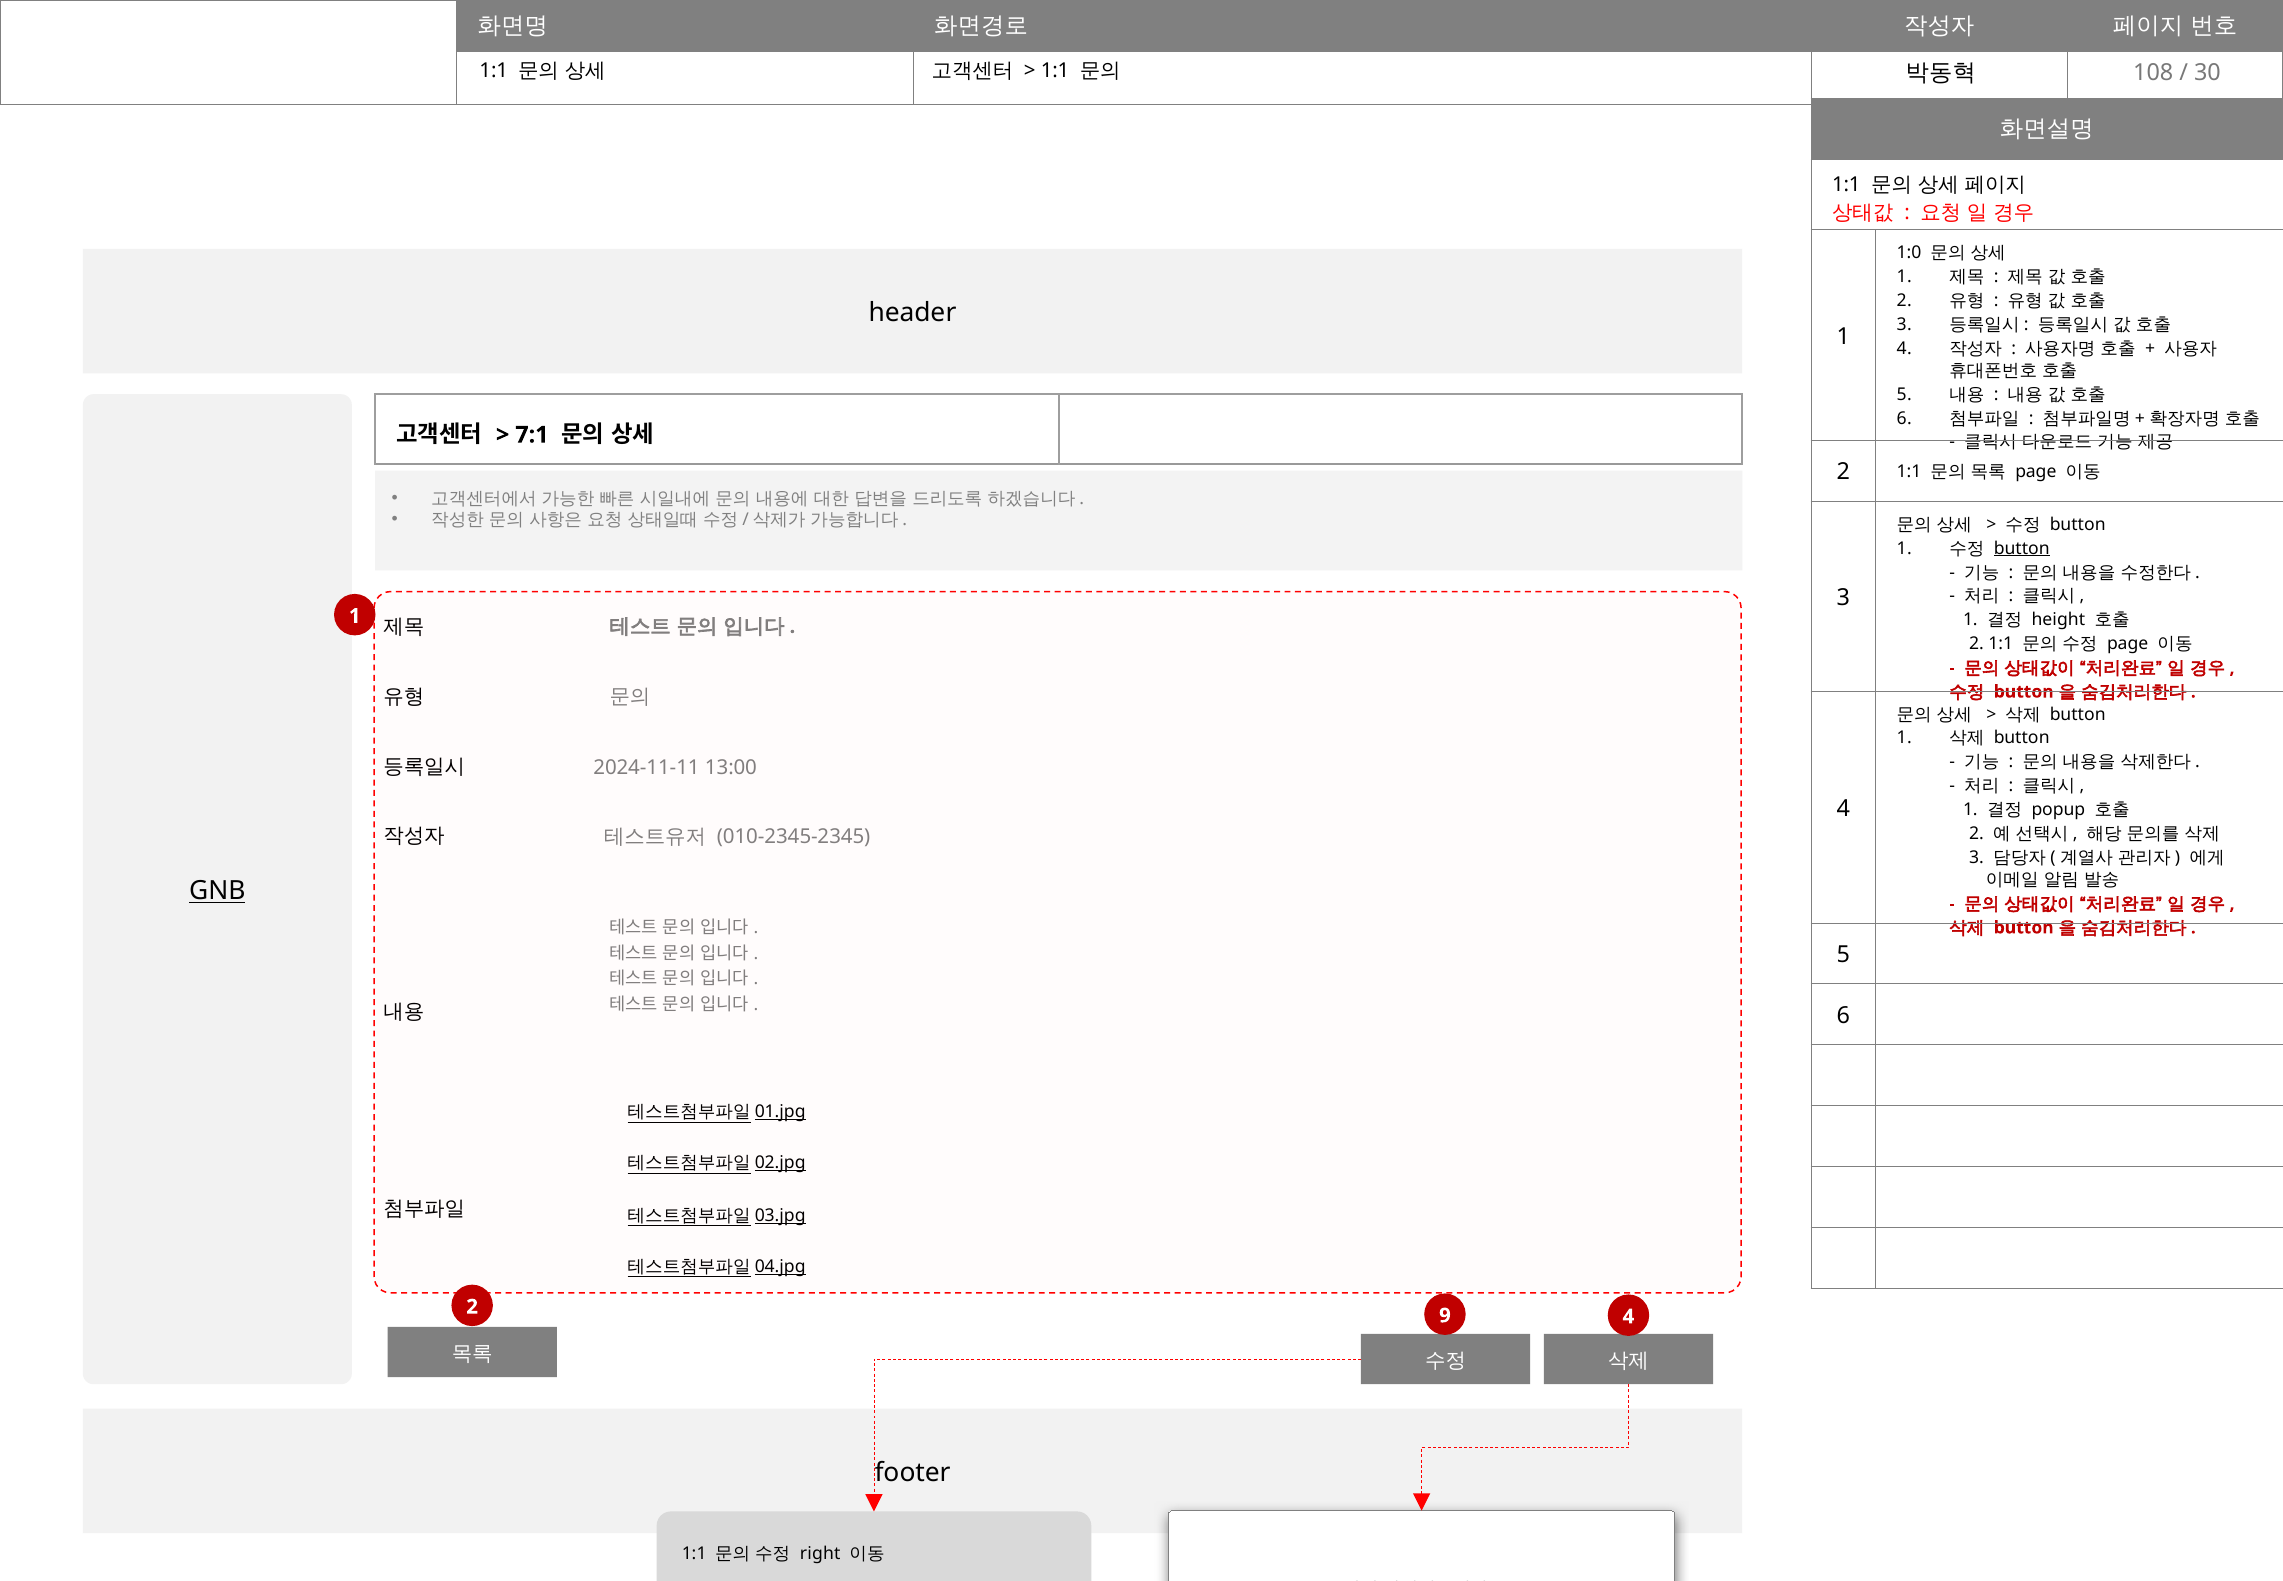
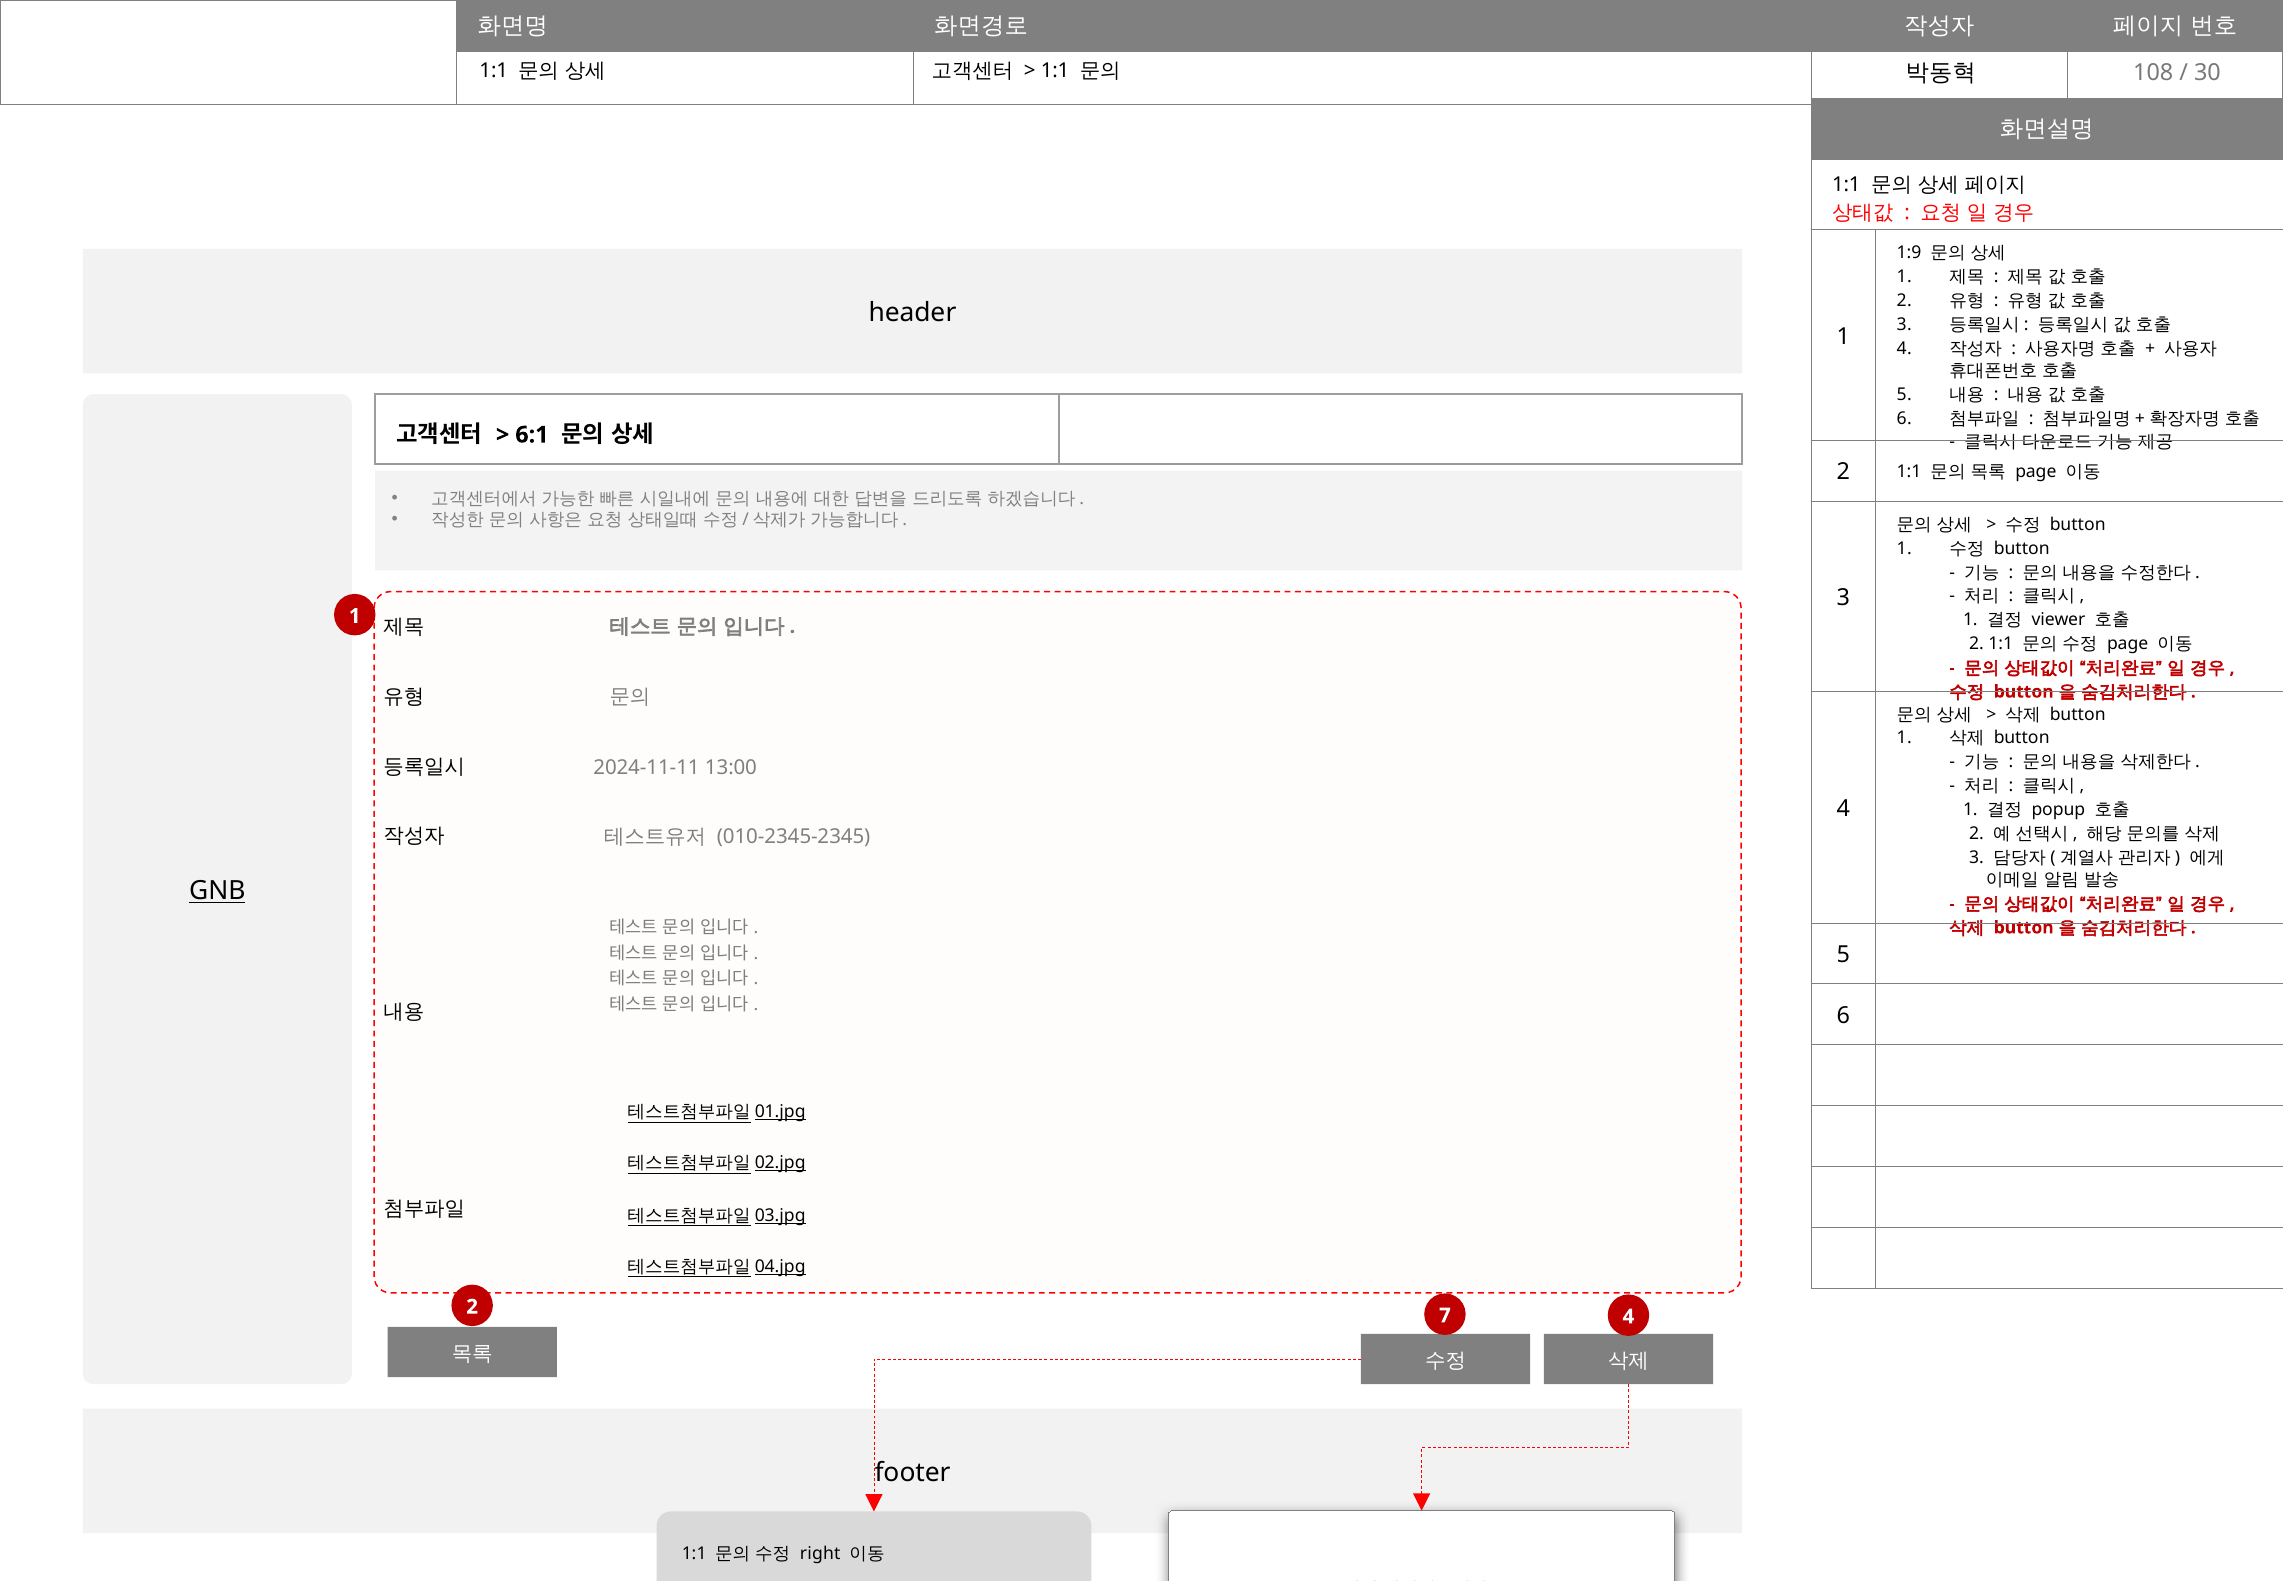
1:0: 1:0 -> 1:9
7:1: 7:1 -> 6:1
button at (2022, 548) underline: present -> none
height: height -> viewer
9: 9 -> 7
